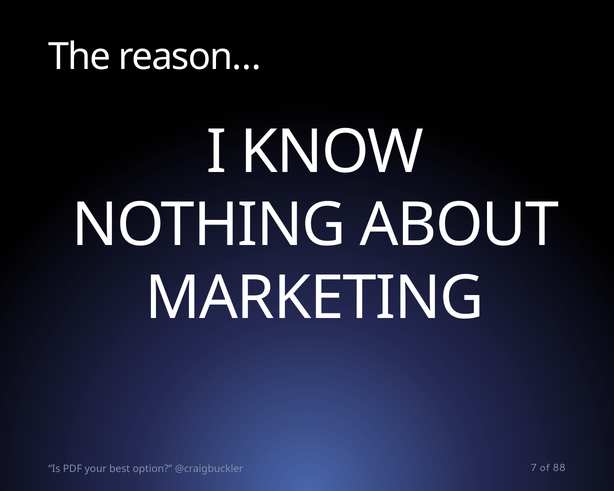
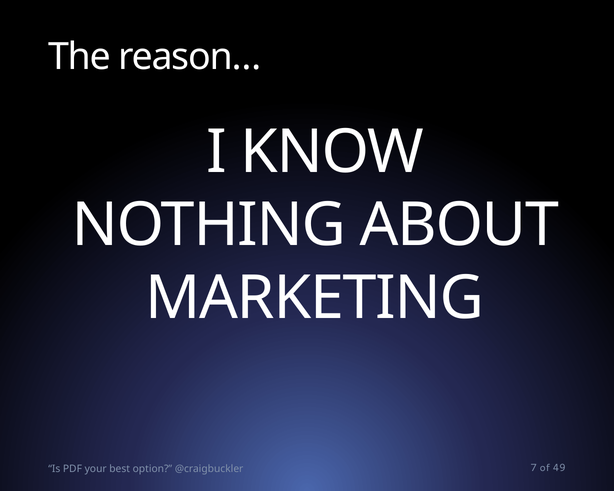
88: 88 -> 49
